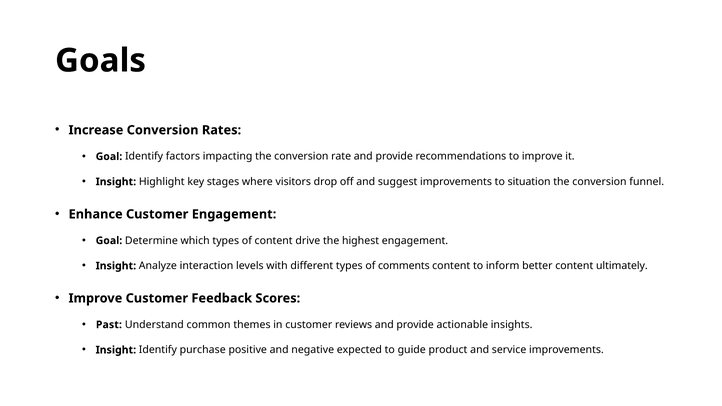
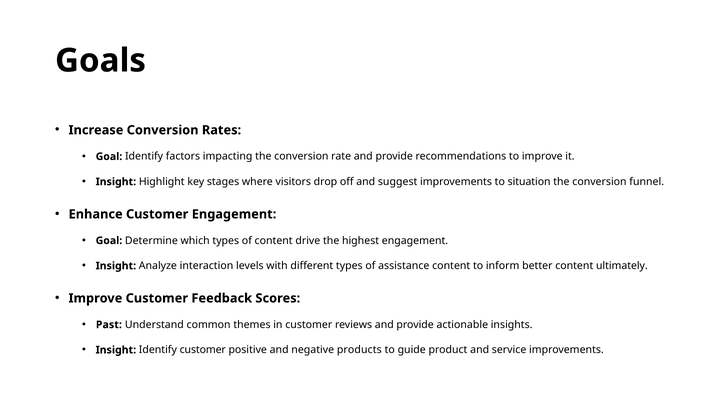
comments: comments -> assistance
Identify purchase: purchase -> customer
expected: expected -> products
